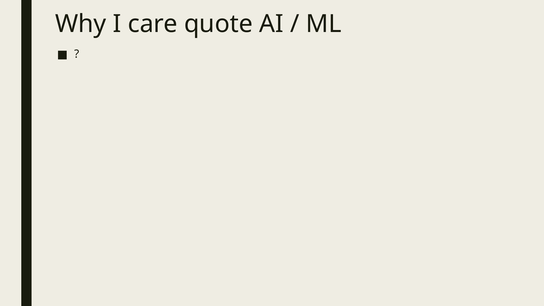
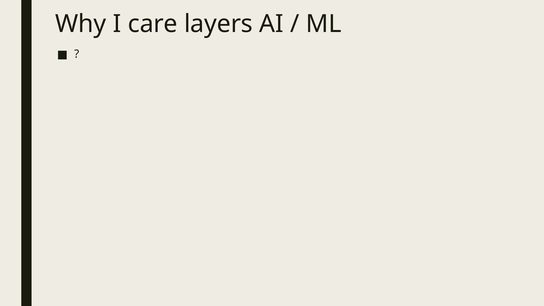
quote: quote -> layers
